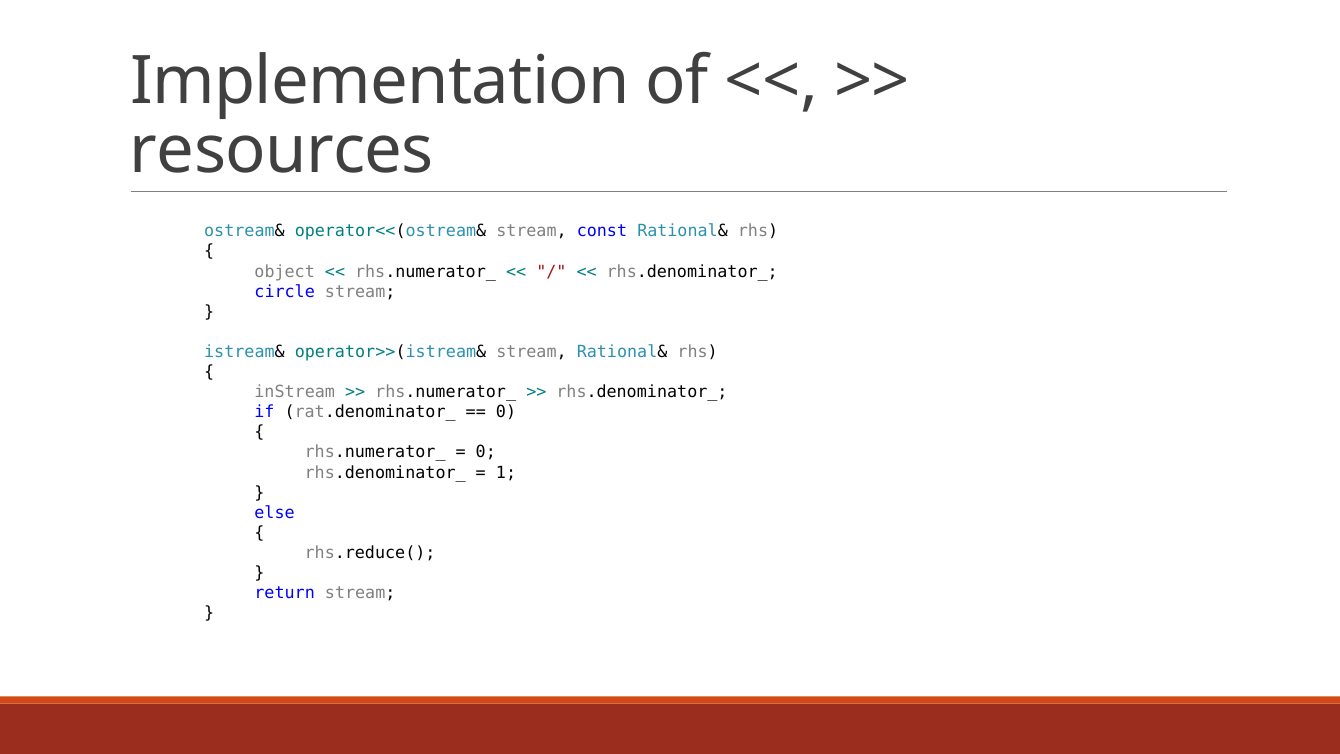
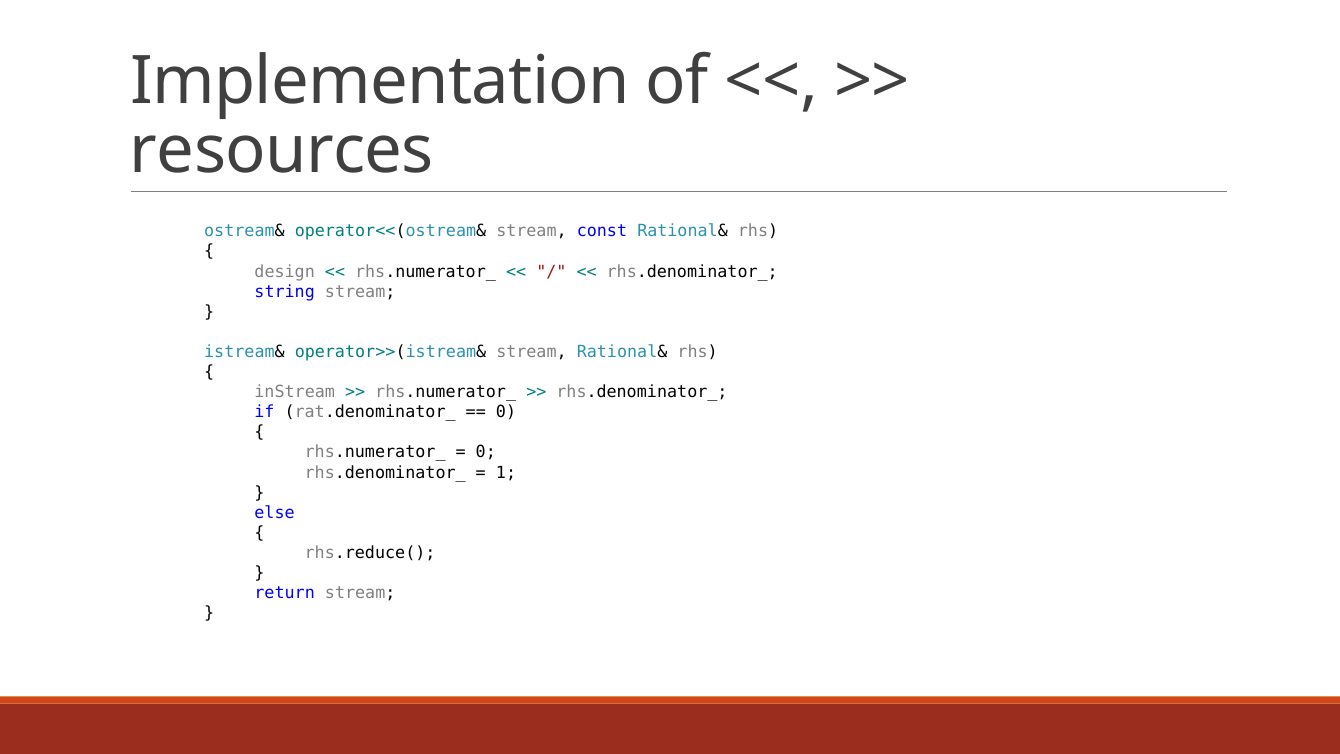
object: object -> design
circle: circle -> string
